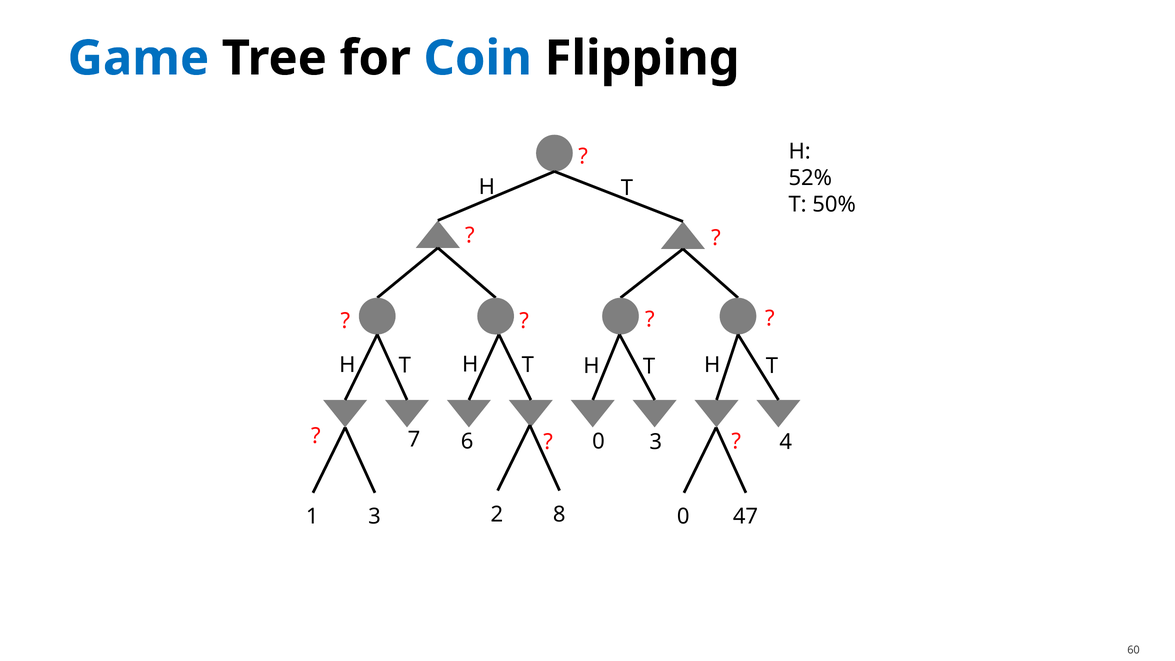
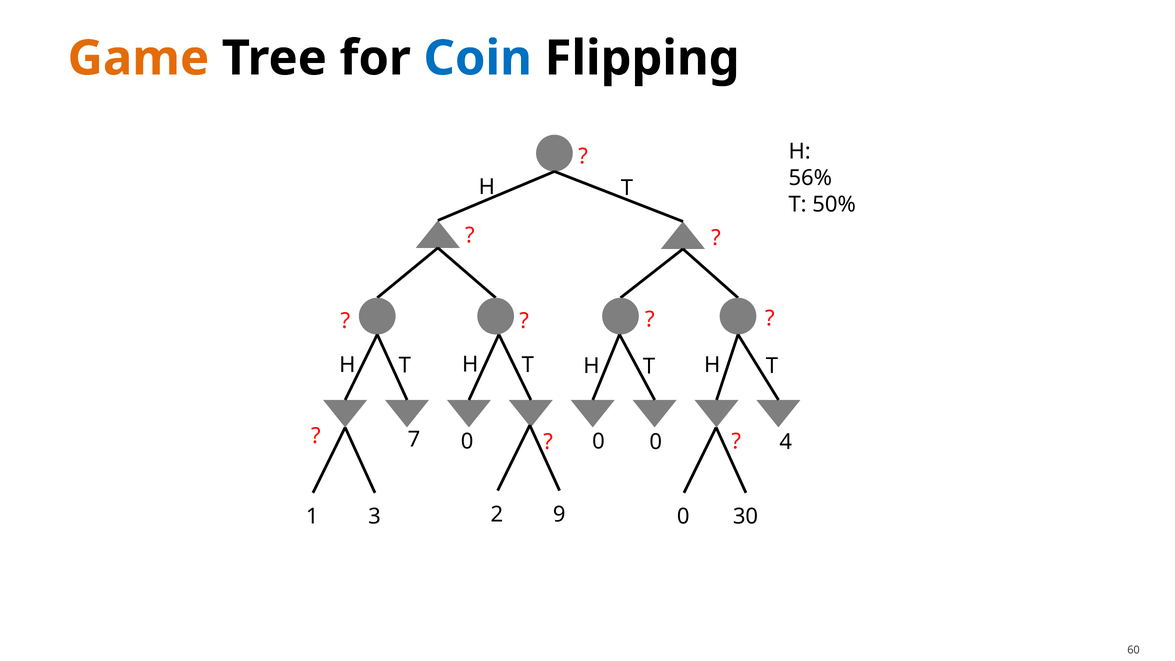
Game colour: blue -> orange
52%: 52% -> 56%
7 6: 6 -> 0
0 3: 3 -> 0
8: 8 -> 9
47: 47 -> 30
